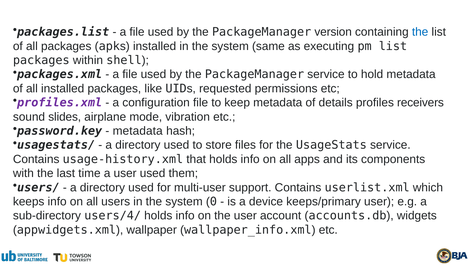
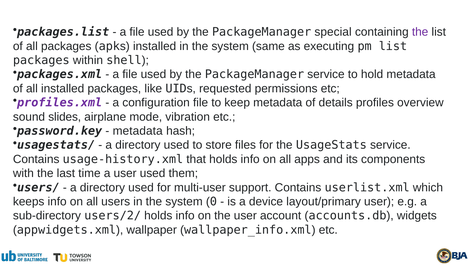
version: version -> special
the at (420, 32) colour: blue -> purple
receivers: receivers -> overview
keeps/primary: keeps/primary -> layout/primary
users/4/: users/4/ -> users/2/
